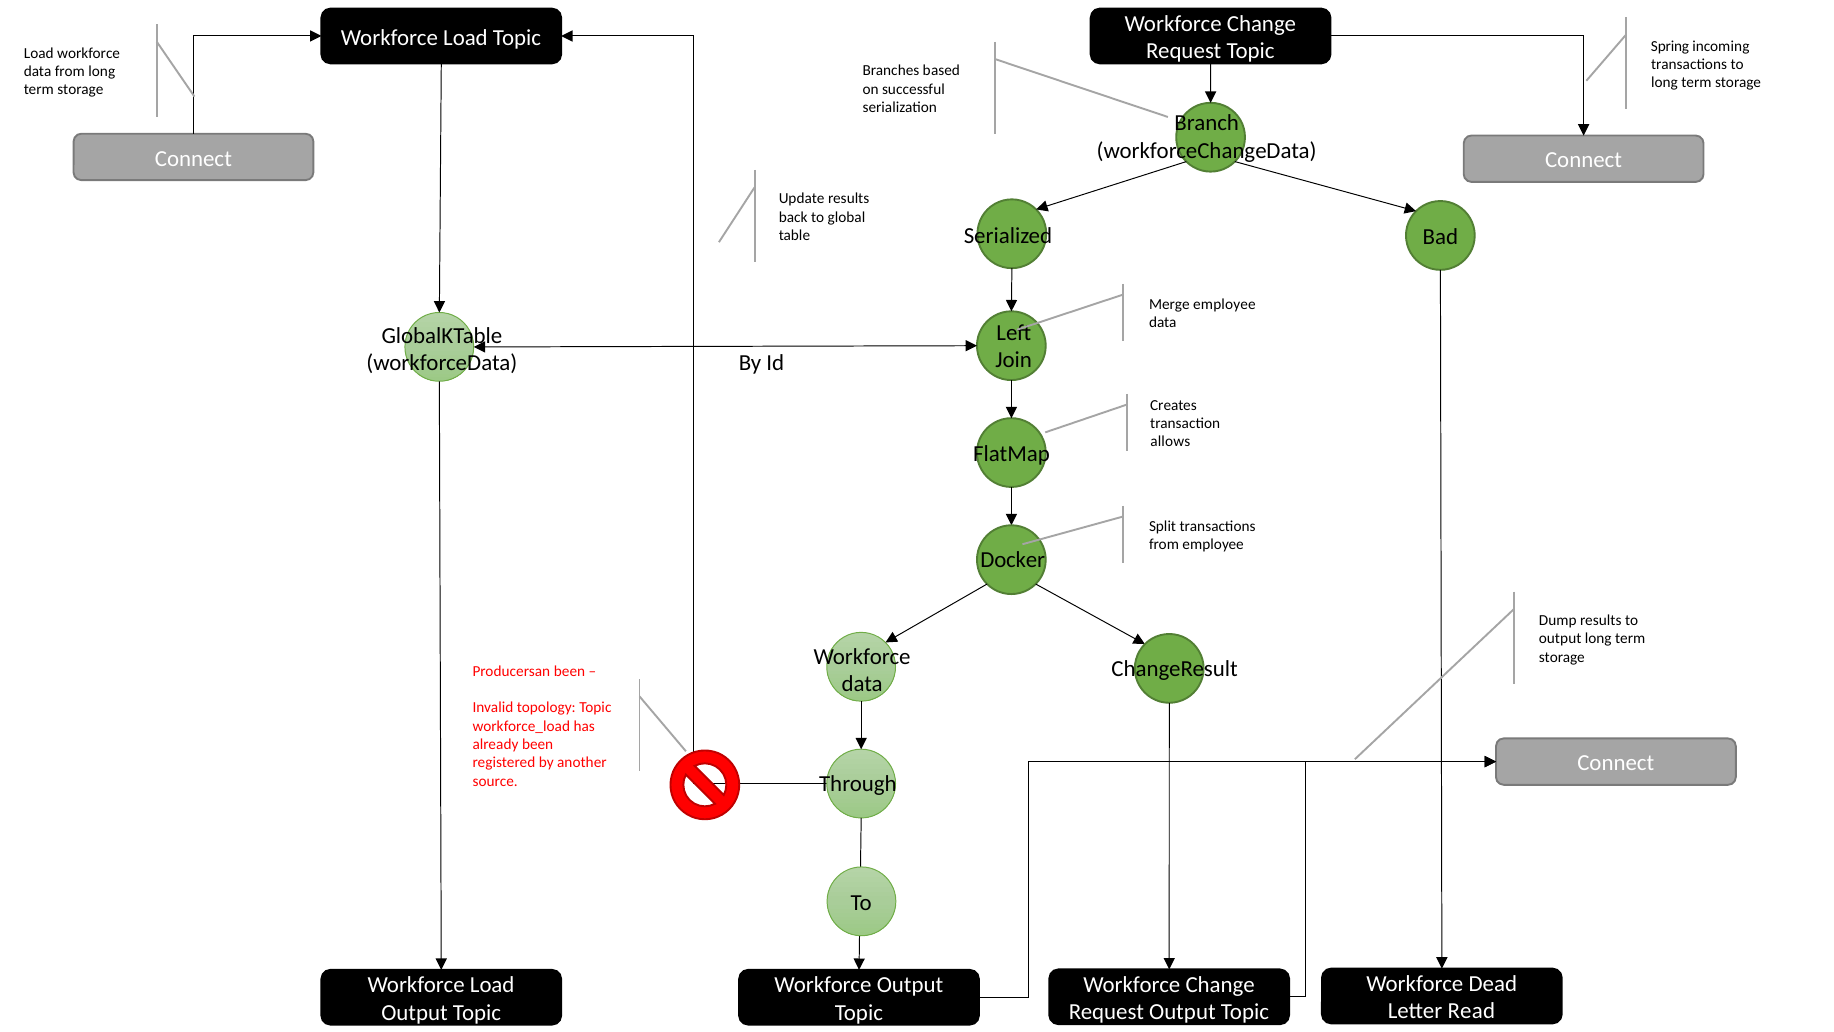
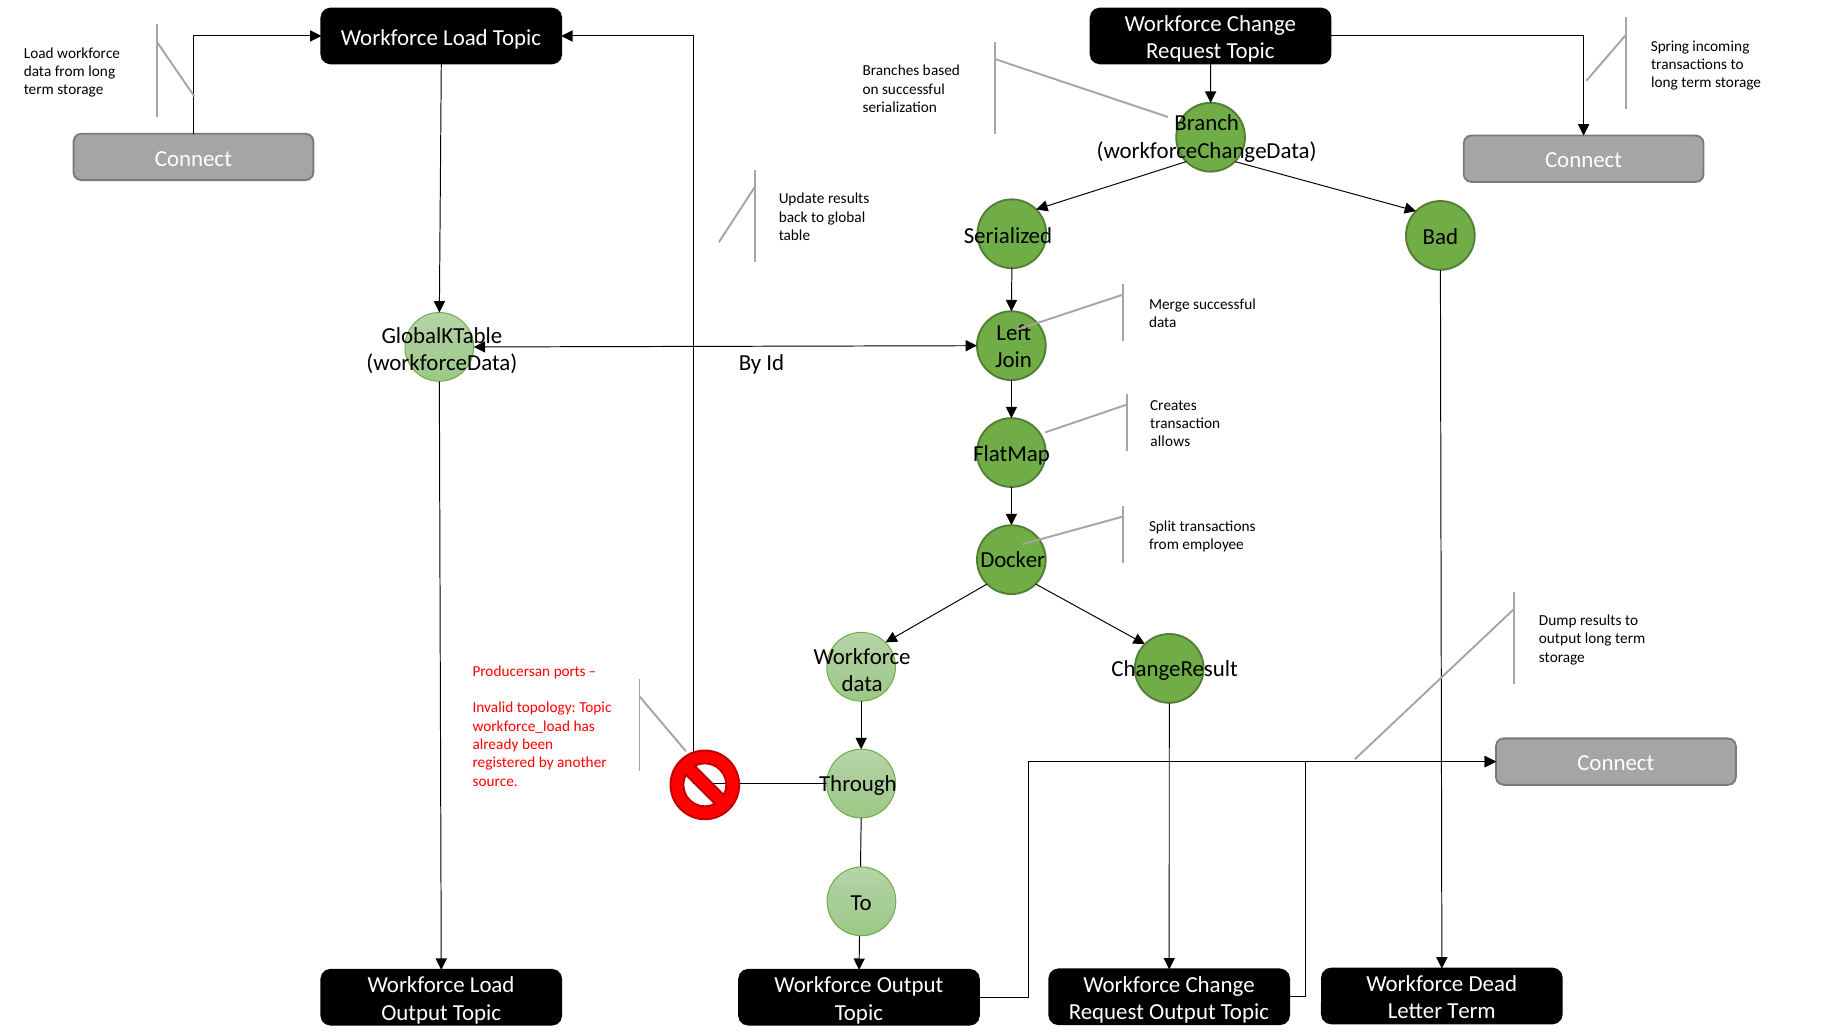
Merge employee: employee -> successful
Producersan been: been -> ports
Letter Read: Read -> Term
